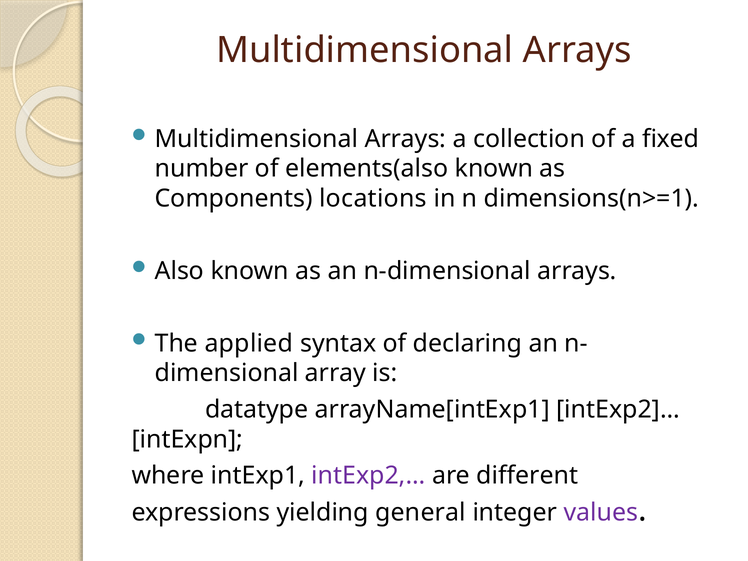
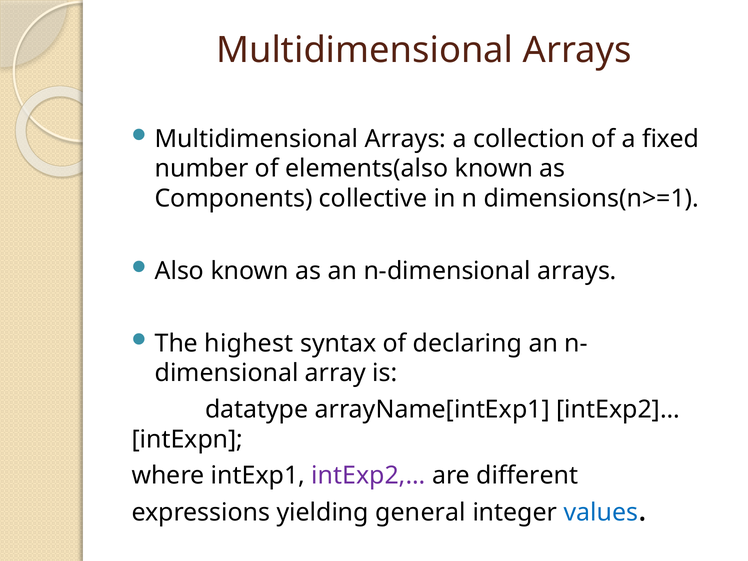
locations: locations -> collective
applied: applied -> highest
values colour: purple -> blue
